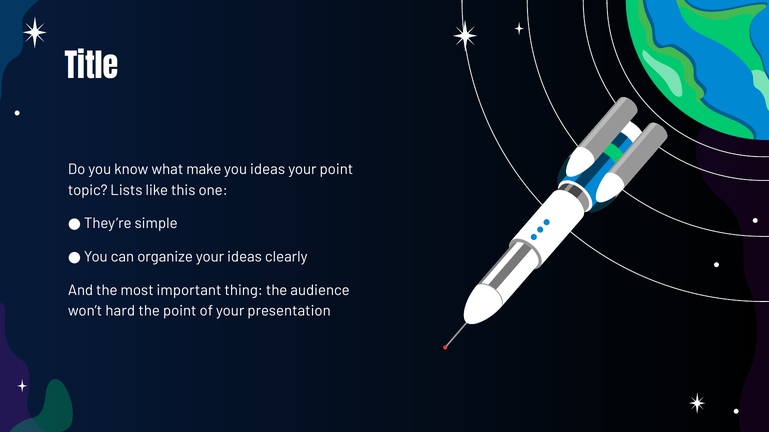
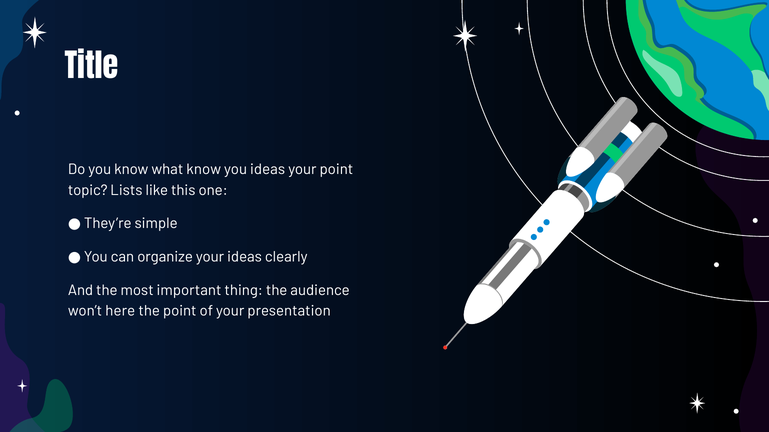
what make: make -> know
hard: hard -> here
